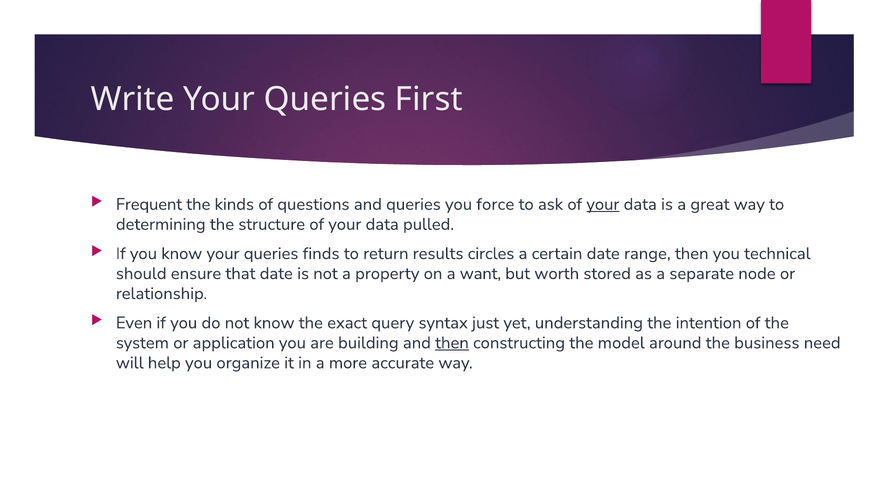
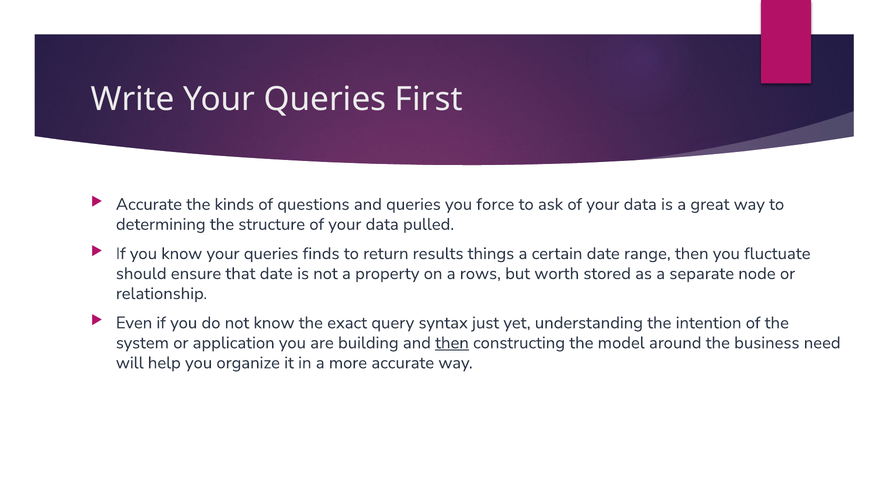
Frequent at (149, 204): Frequent -> Accurate
your at (603, 204) underline: present -> none
circles: circles -> things
technical: technical -> fluctuate
want: want -> rows
